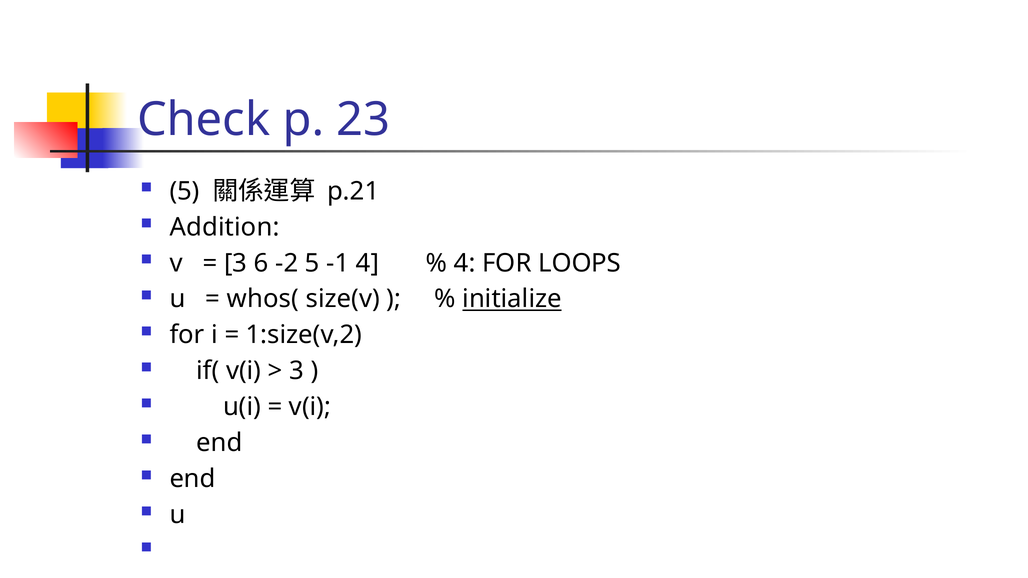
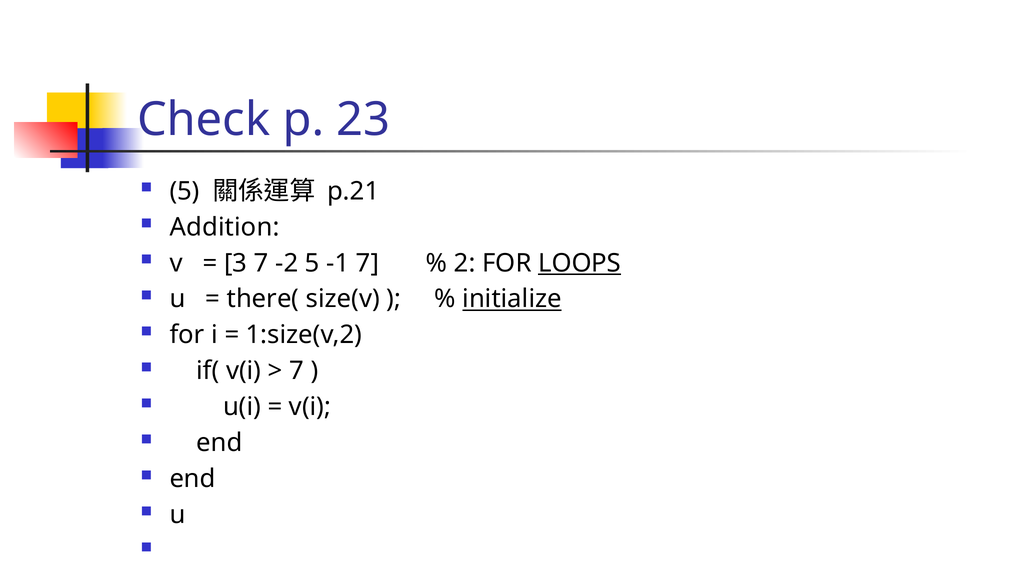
3 6: 6 -> 7
-1 4: 4 -> 7
4 at (465, 263): 4 -> 2
LOOPS underline: none -> present
whos(: whos( -> there(
3 at (297, 371): 3 -> 7
